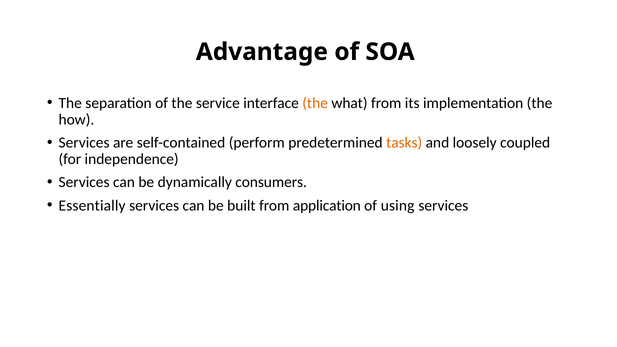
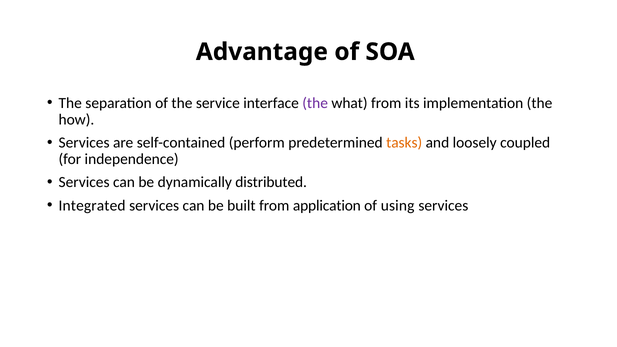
the at (315, 103) colour: orange -> purple
consumers: consumers -> distributed
Essentially: Essentially -> Integrated
